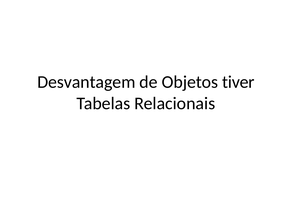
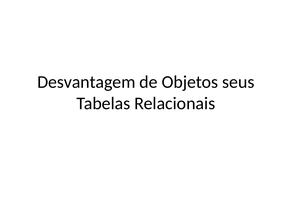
tiver: tiver -> seus
